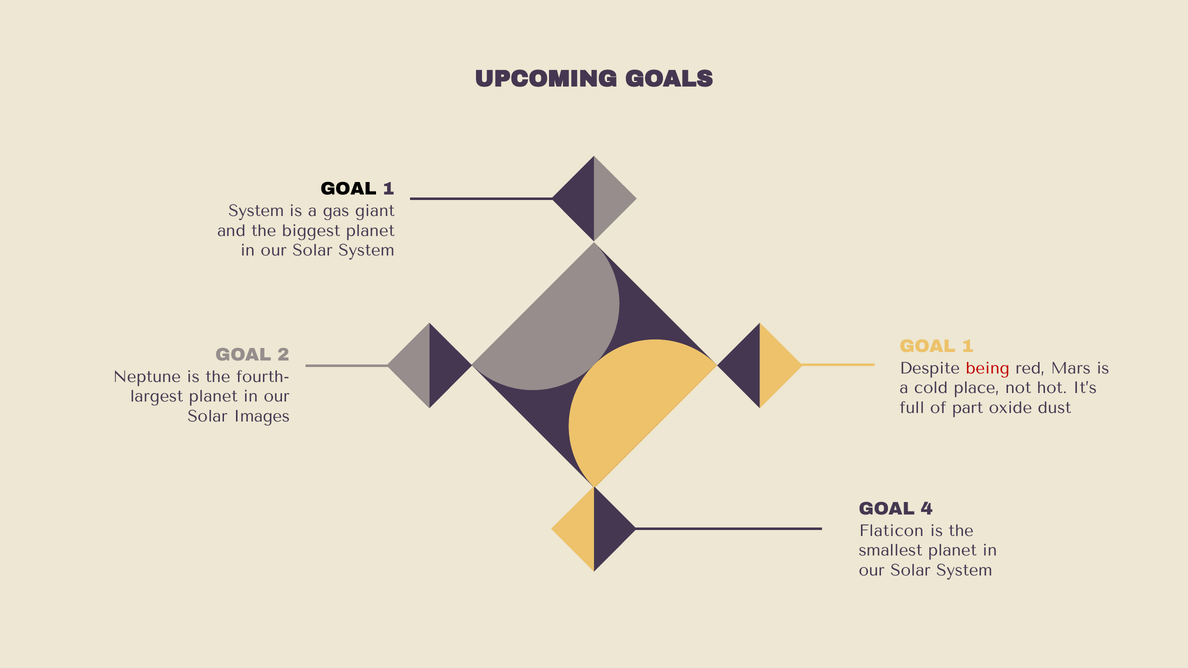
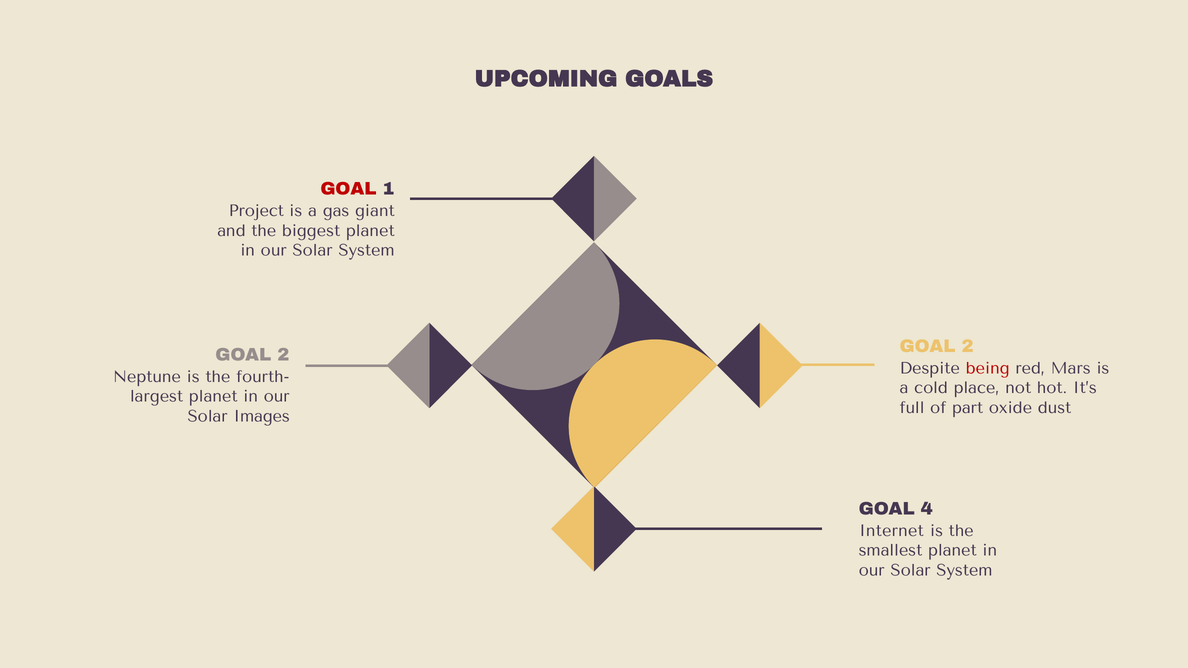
GOAL at (348, 189) colour: black -> red
System at (256, 211): System -> Project
1 at (968, 346): 1 -> 2
Flaticon: Flaticon -> Internet
